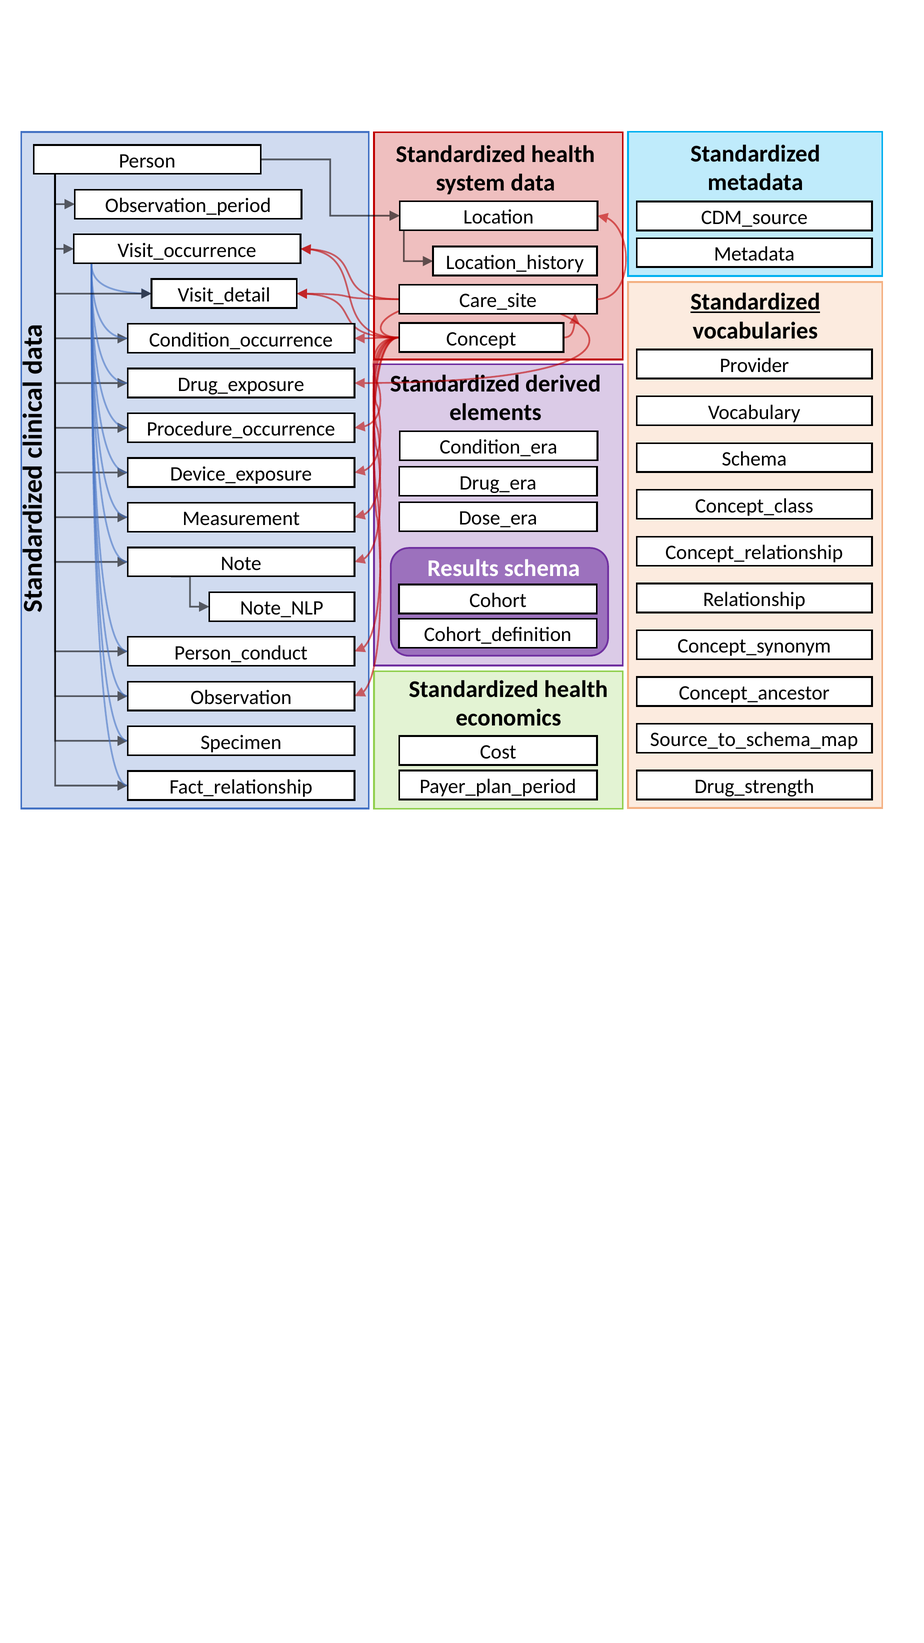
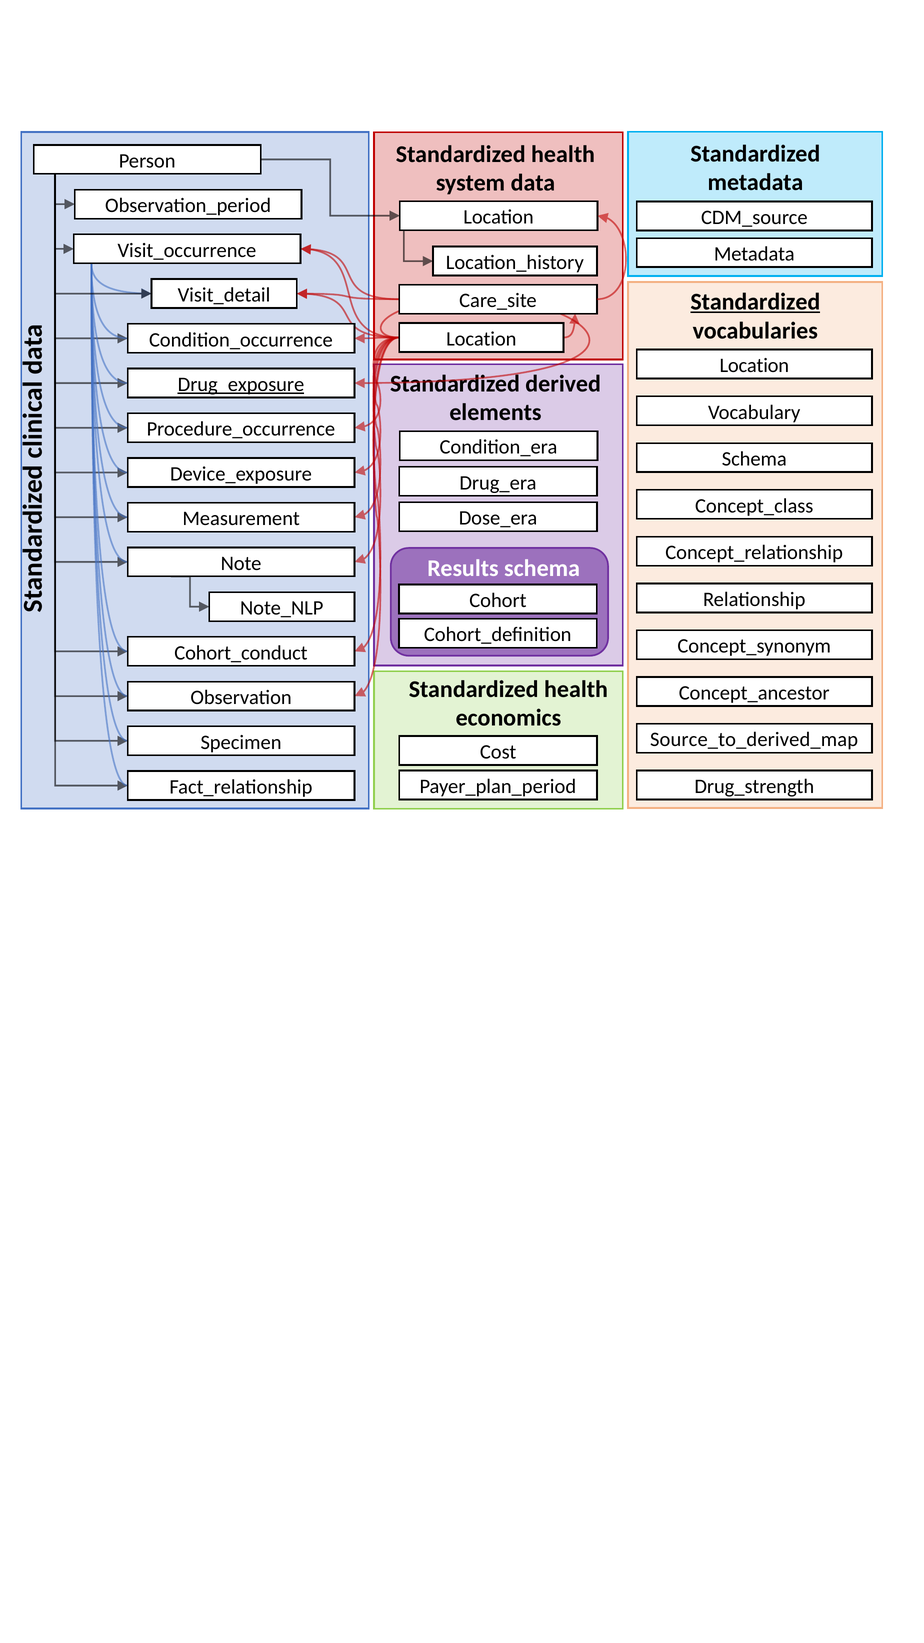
Concept at (481, 339): Concept -> Location
Provider at (754, 365): Provider -> Location
Drug_exposure underline: none -> present
Person_conduct: Person_conduct -> Cohort_conduct
Source_to_schema_map: Source_to_schema_map -> Source_to_derived_map
